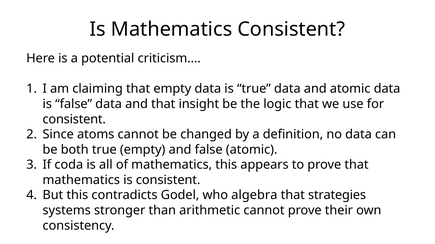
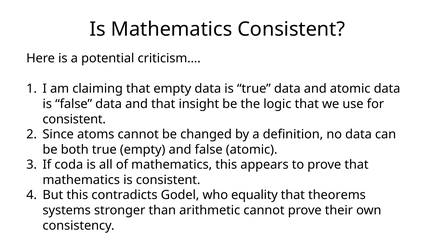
algebra: algebra -> equality
strategies: strategies -> theorems
